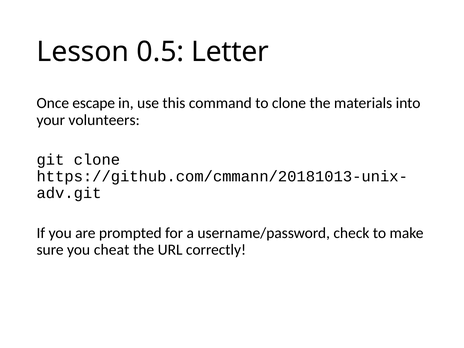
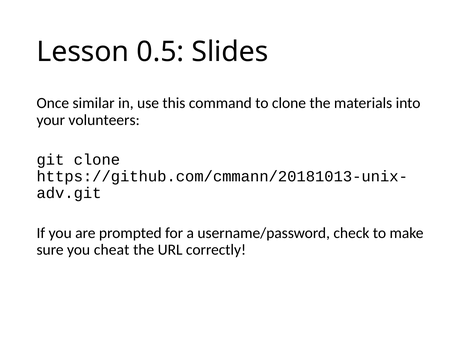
Letter: Letter -> Slides
escape: escape -> similar
